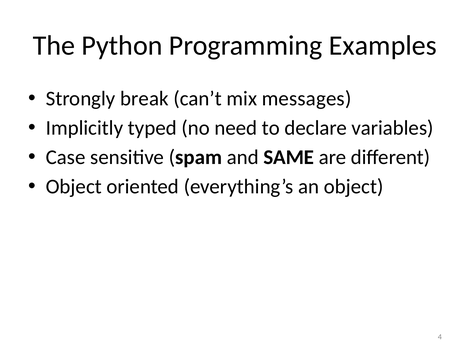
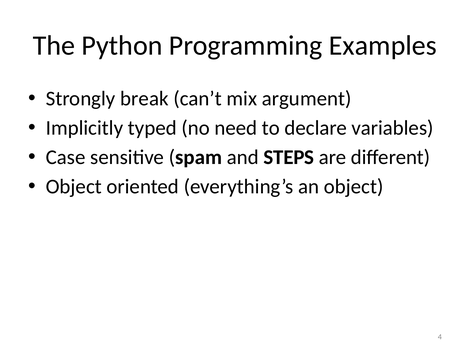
messages: messages -> argument
SAME: SAME -> STEPS
